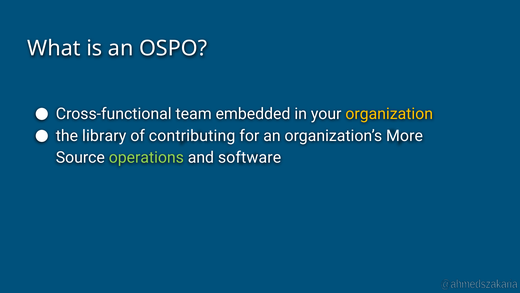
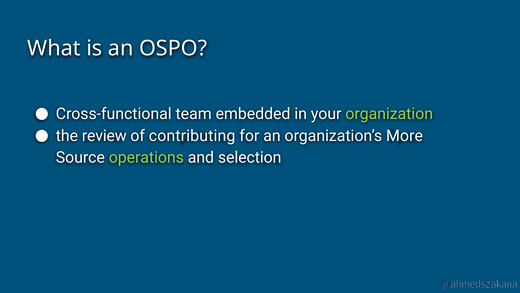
organization colour: yellow -> light green
library: library -> review
software: software -> selection
